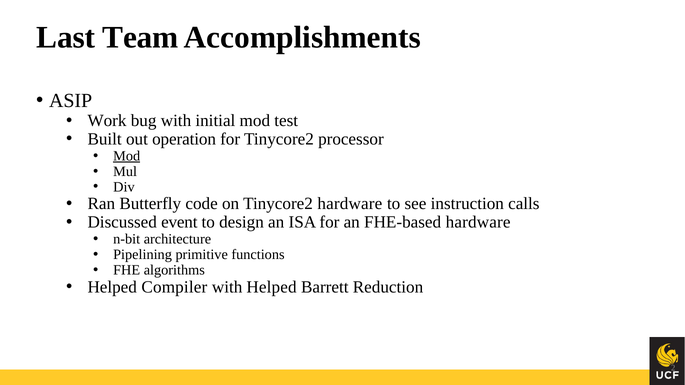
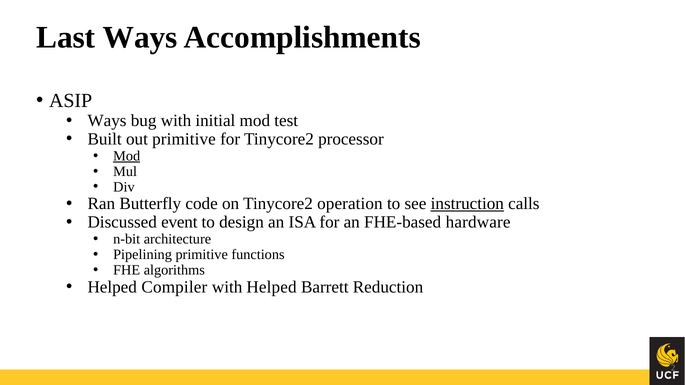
Last Team: Team -> Ways
Work at (107, 121): Work -> Ways
out operation: operation -> primitive
Tinycore2 hardware: hardware -> operation
instruction underline: none -> present
